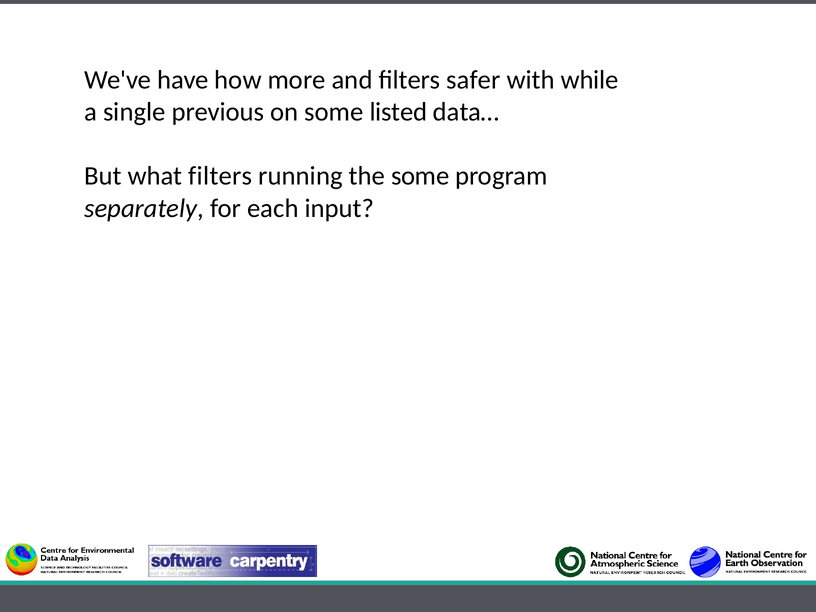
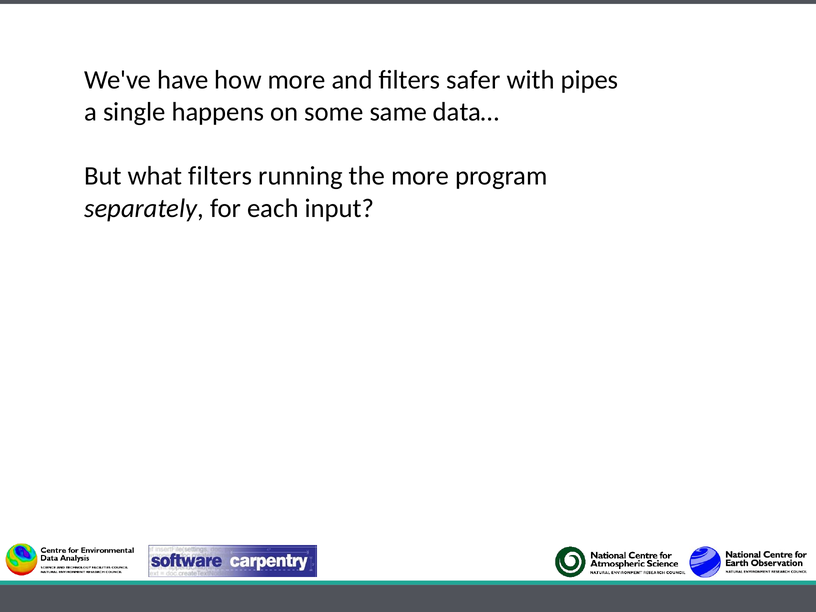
while: while -> pipes
previous: previous -> happens
listed: listed -> same
the some: some -> more
